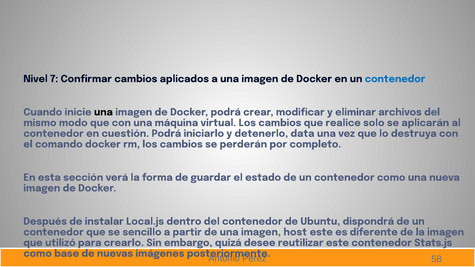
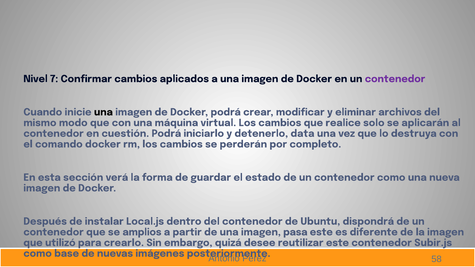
contenedor at (395, 79) colour: blue -> purple
sencillo: sencillo -> amplios
host: host -> pasa
Stats.js: Stats.js -> Subir.js
